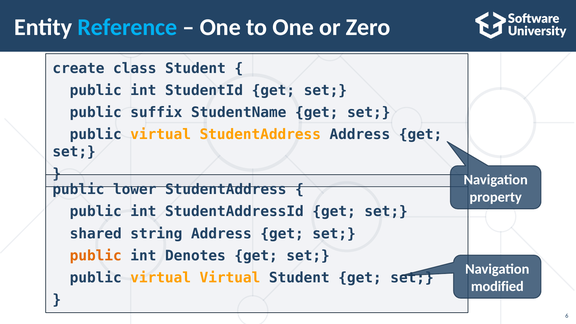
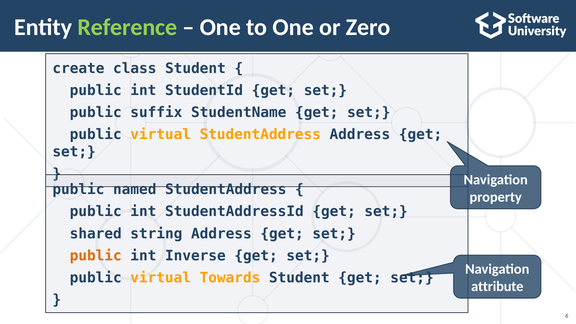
Reference colour: light blue -> light green
lower: lower -> named
Denotes: Denotes -> Inverse
virtual Virtual: Virtual -> Towards
modified: modified -> attribute
